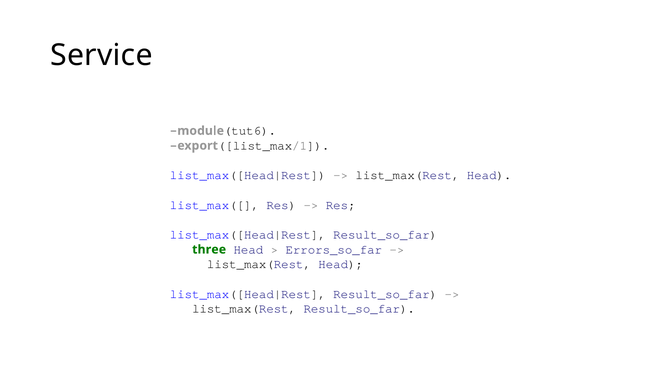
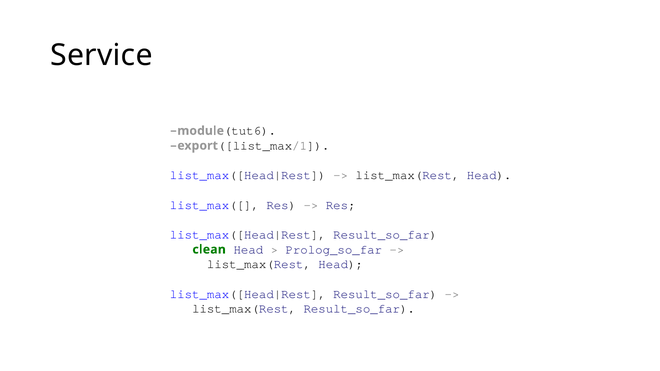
three: three -> clean
Errors_so_far: Errors_so_far -> Prolog_so_far
